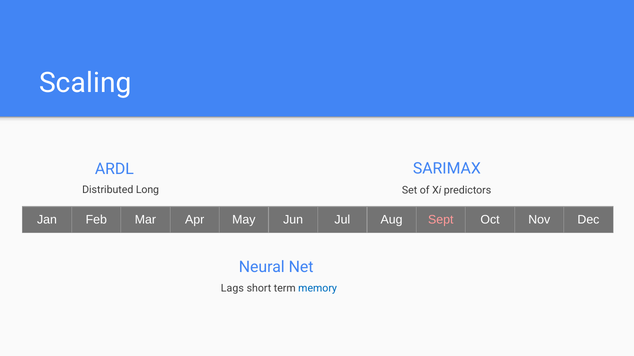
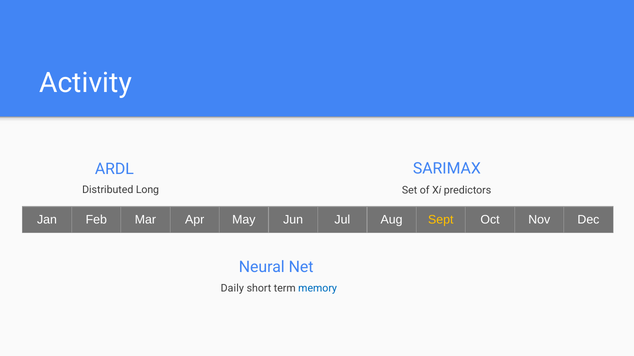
Scaling: Scaling -> Activity
Sept colour: pink -> yellow
Lags: Lags -> Daily
